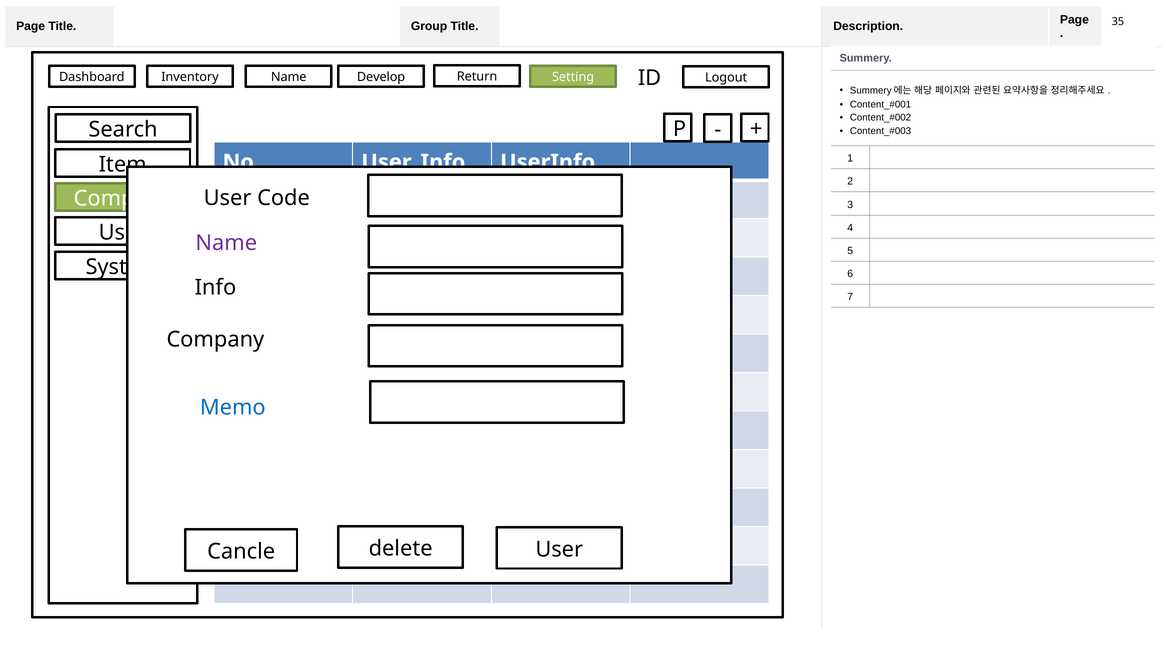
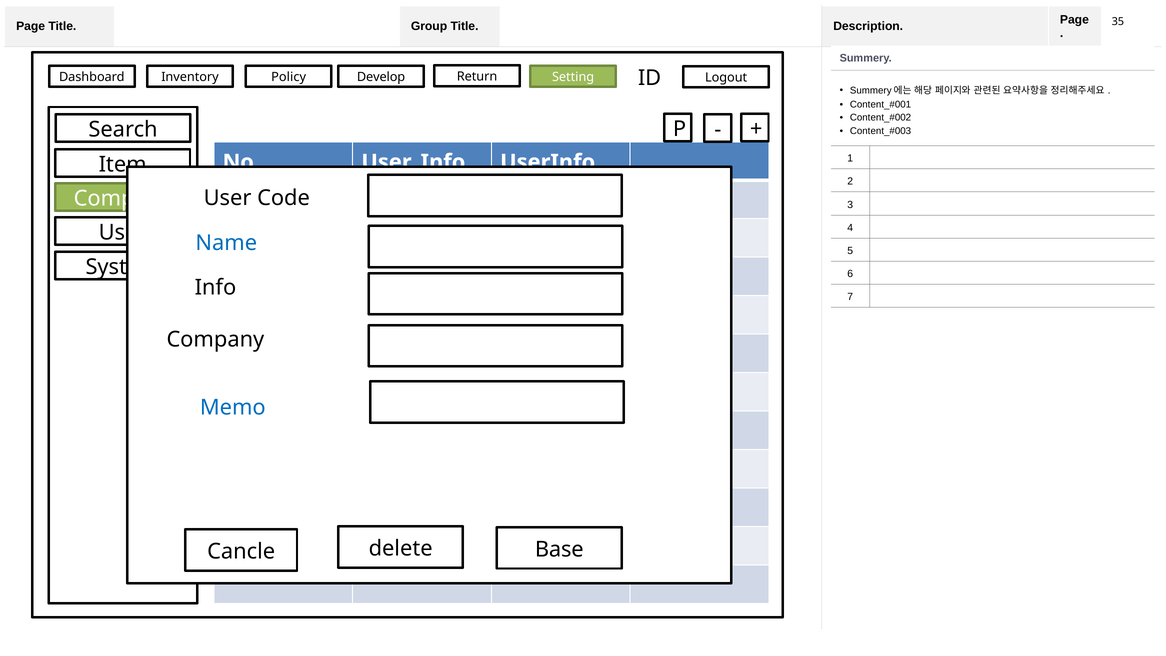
Inventory Name: Name -> Policy
Name at (226, 243) colour: purple -> blue
User at (559, 549): User -> Base
